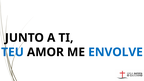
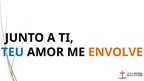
ENVOLVE colour: blue -> orange
